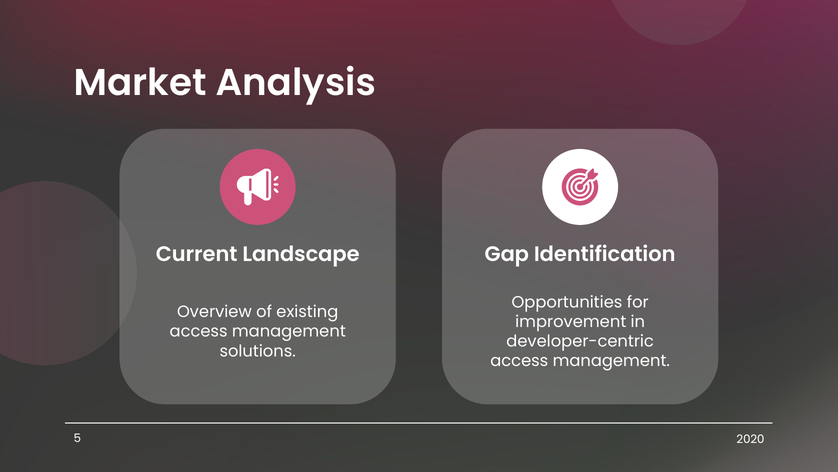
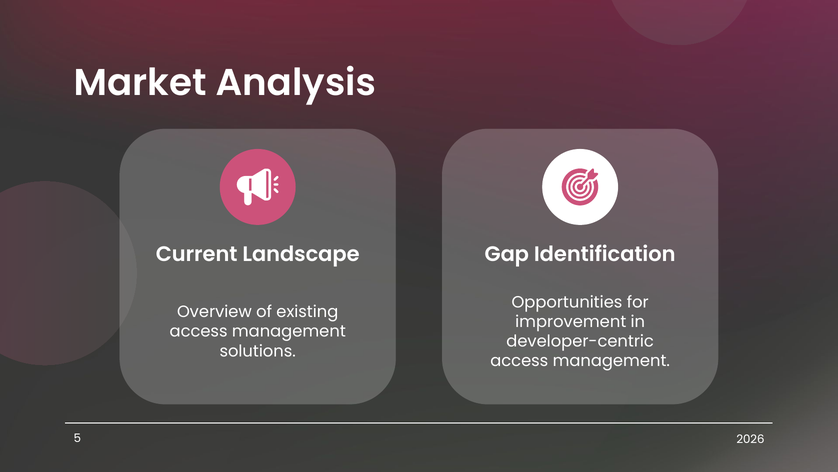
2020: 2020 -> 2026
